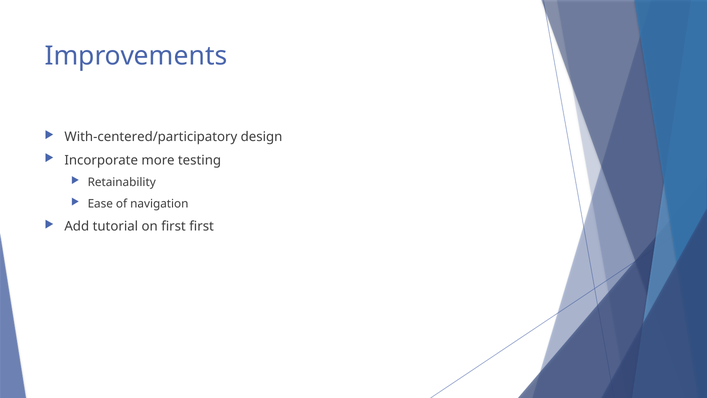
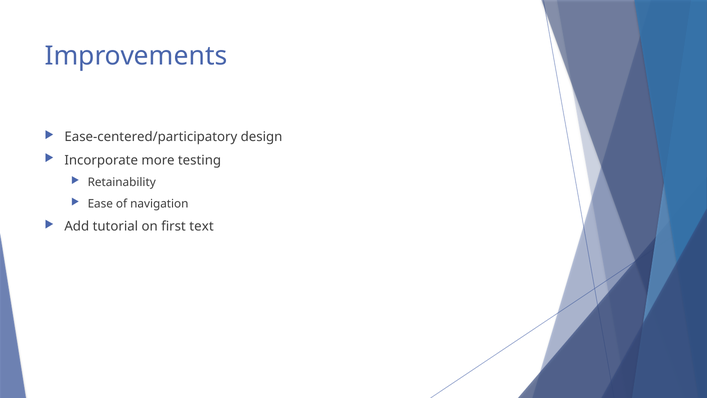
With-centered/participatory: With-centered/participatory -> Ease-centered/participatory
first first: first -> text
